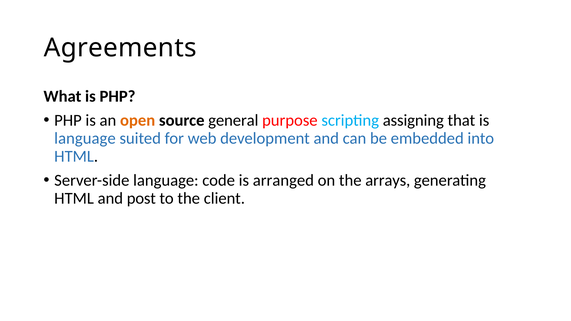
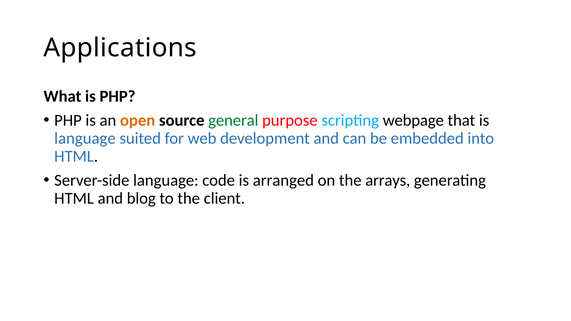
Agreements: Agreements -> Applications
general colour: black -> green
assigning: assigning -> webpage
post: post -> blog
